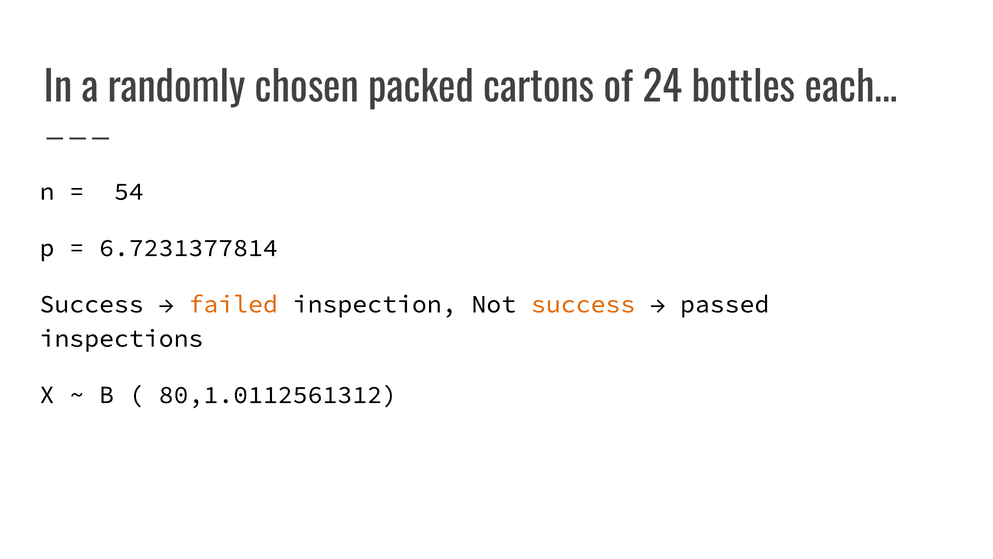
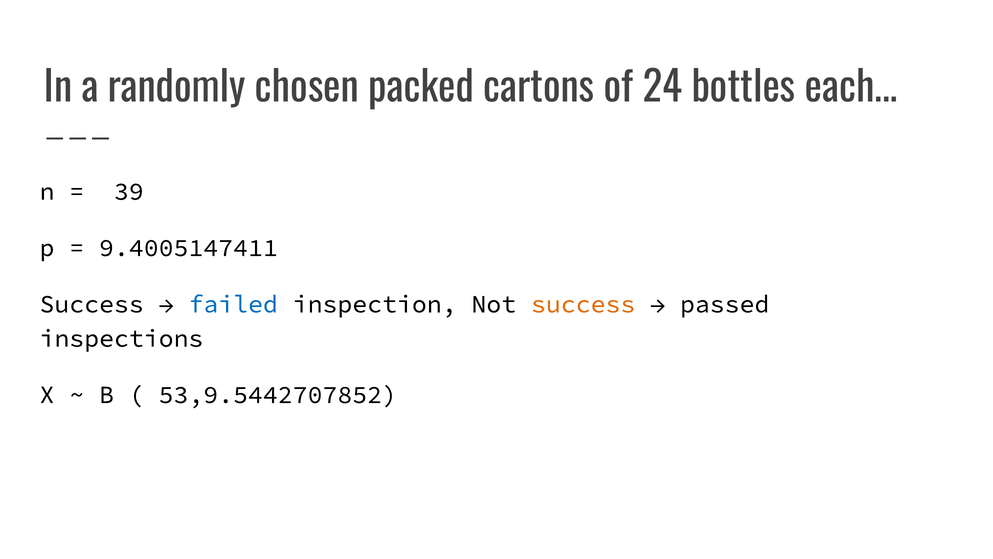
54: 54 -> 39
6.7231377814: 6.7231377814 -> 9.4005147411
failed colour: orange -> blue
80,1.0112561312: 80,1.0112561312 -> 53,9.5442707852
